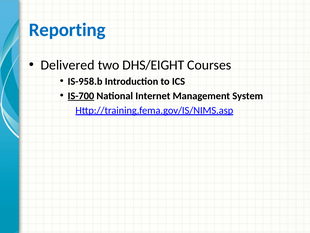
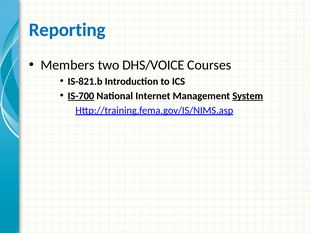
Delivered: Delivered -> Members
DHS/EIGHT: DHS/EIGHT -> DHS/VOICE
IS-958.b: IS-958.b -> IS-821.b
System underline: none -> present
